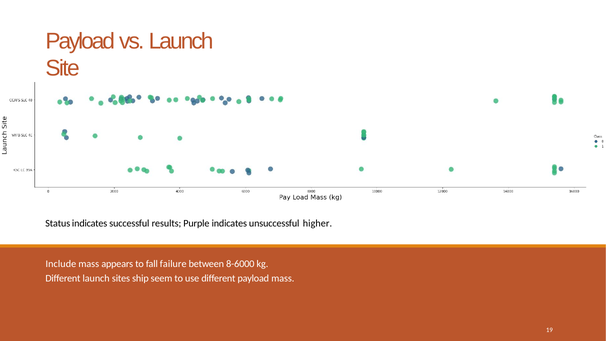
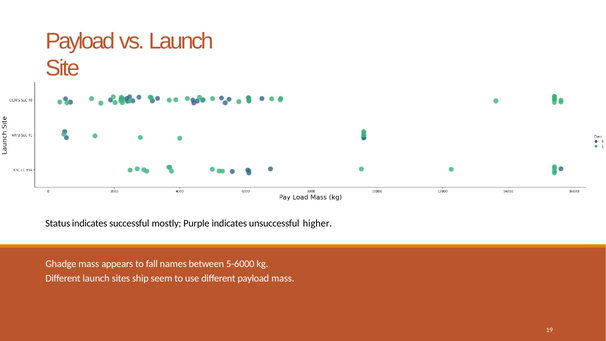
results: results -> mostly
Include: Include -> Ghadge
failure: failure -> names
8-6000: 8-6000 -> 5-6000
